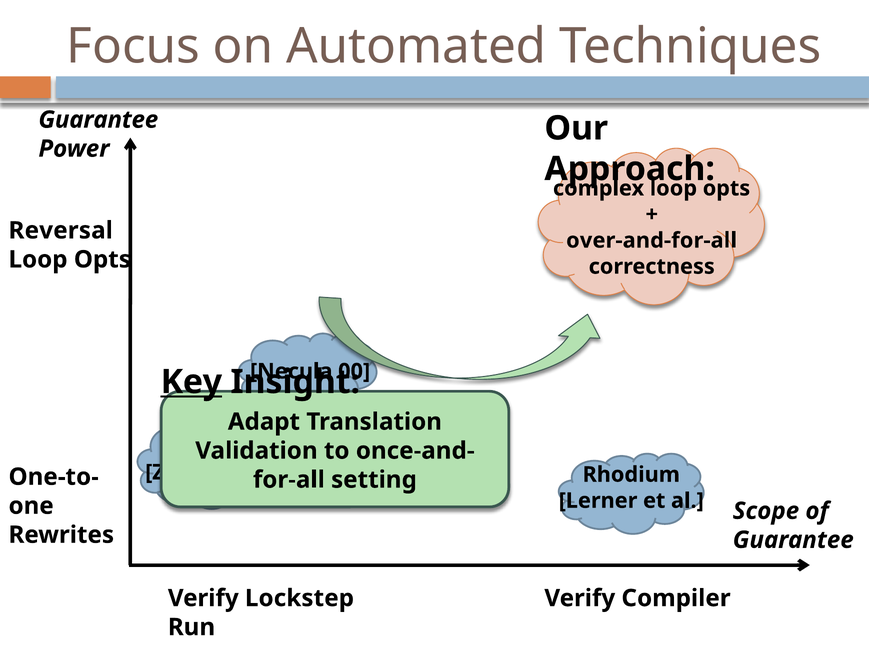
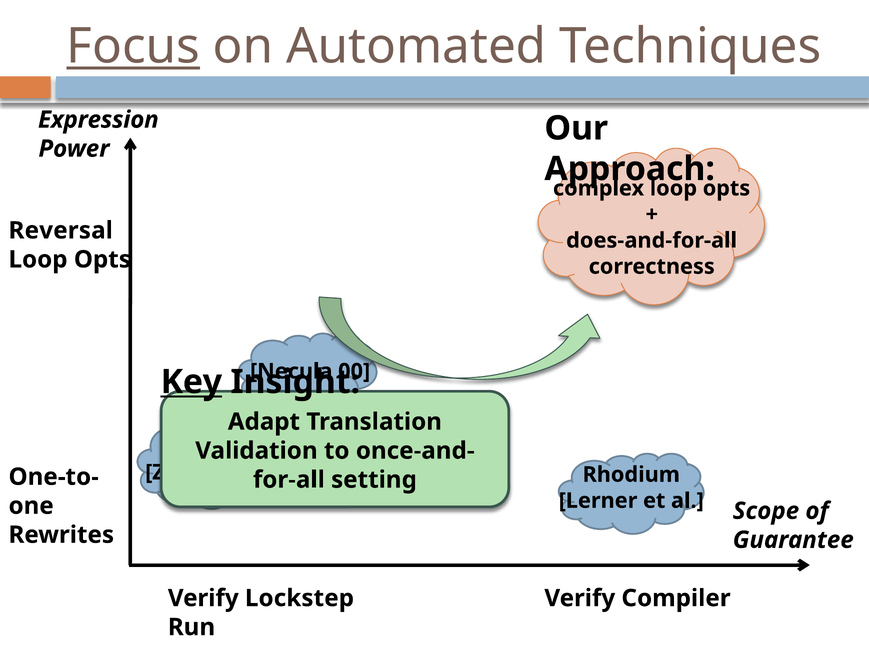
Focus underline: none -> present
Guarantee at (98, 120): Guarantee -> Expression
over-and-for-all: over-and-for-all -> does-and-for-all
